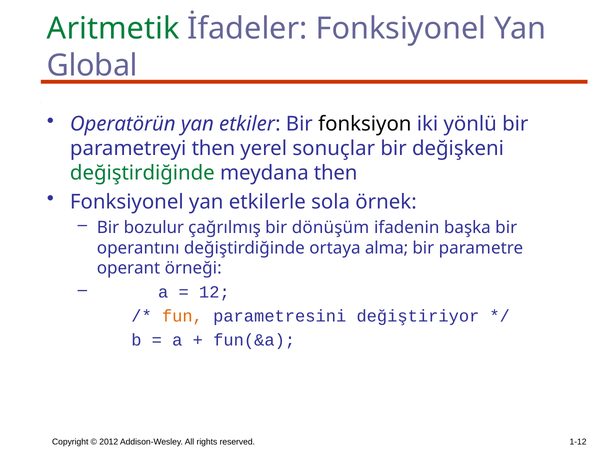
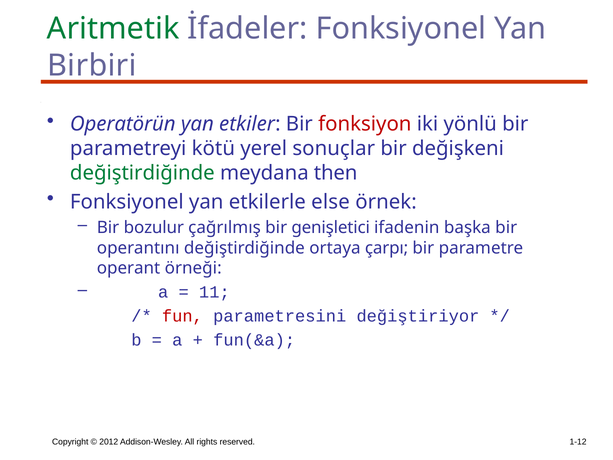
Global: Global -> Birbiri
fonksiyon colour: black -> red
parametreyi then: then -> kötü
sola: sola -> else
dönüşüm: dönüşüm -> genişletici
alma: alma -> çarpı
12: 12 -> 11
fun colour: orange -> red
